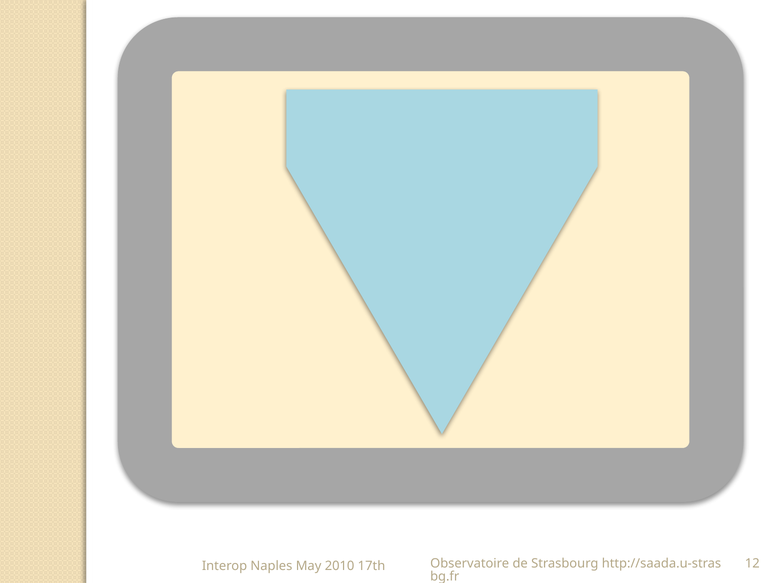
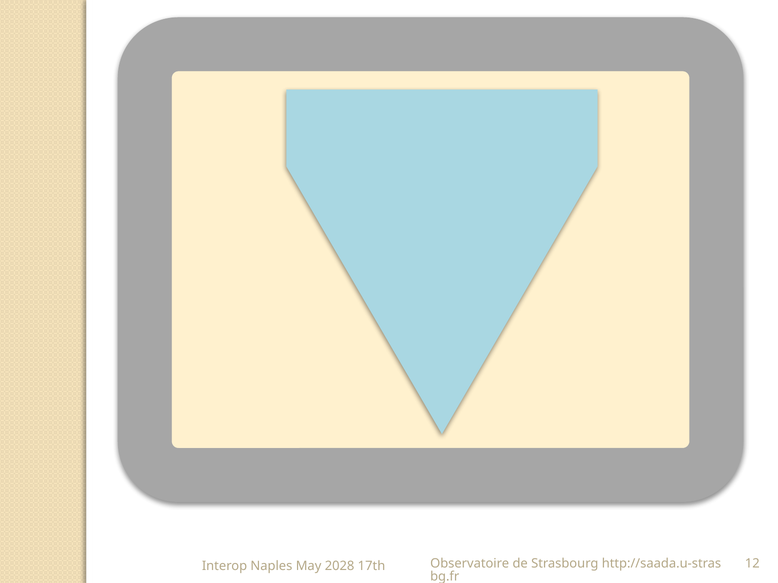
2010: 2010 -> 2028
